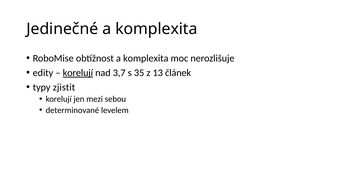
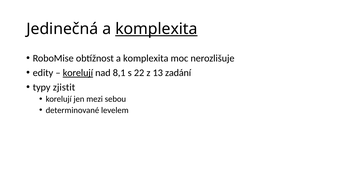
Jedinečné: Jedinečné -> Jedinečná
komplexita at (156, 29) underline: none -> present
3,7: 3,7 -> 8,1
35: 35 -> 22
článek: článek -> zadání
